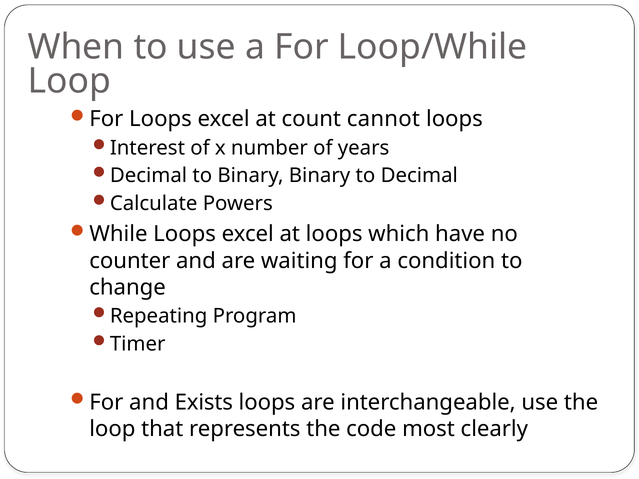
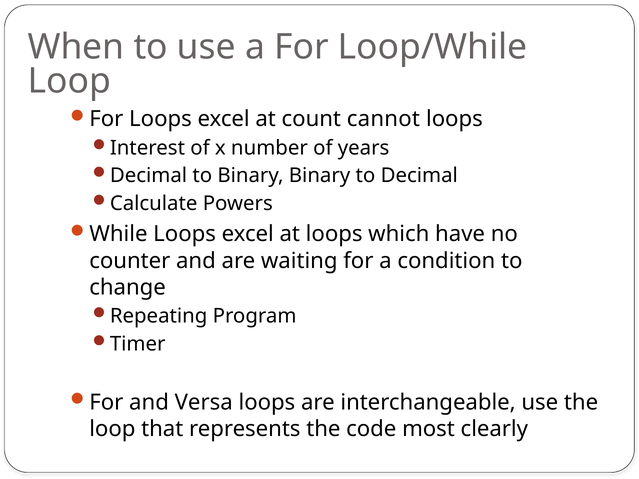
Exists: Exists -> Versa
